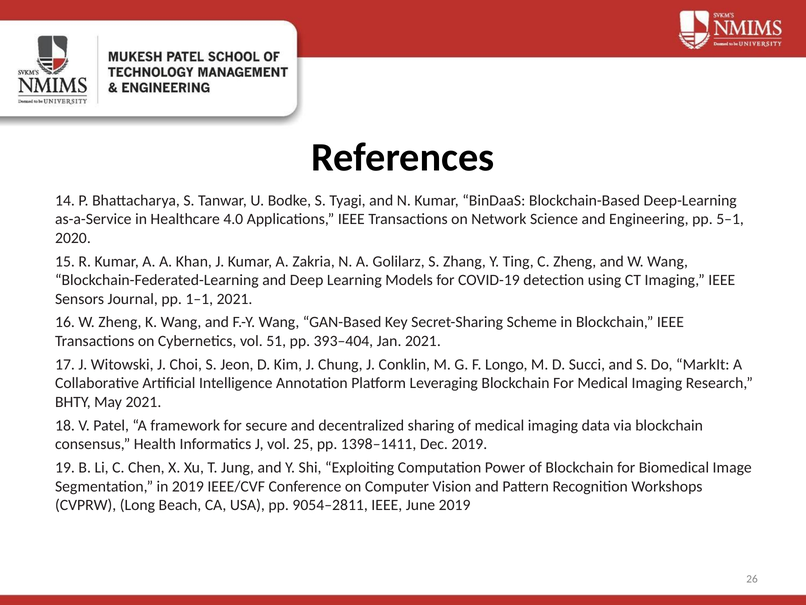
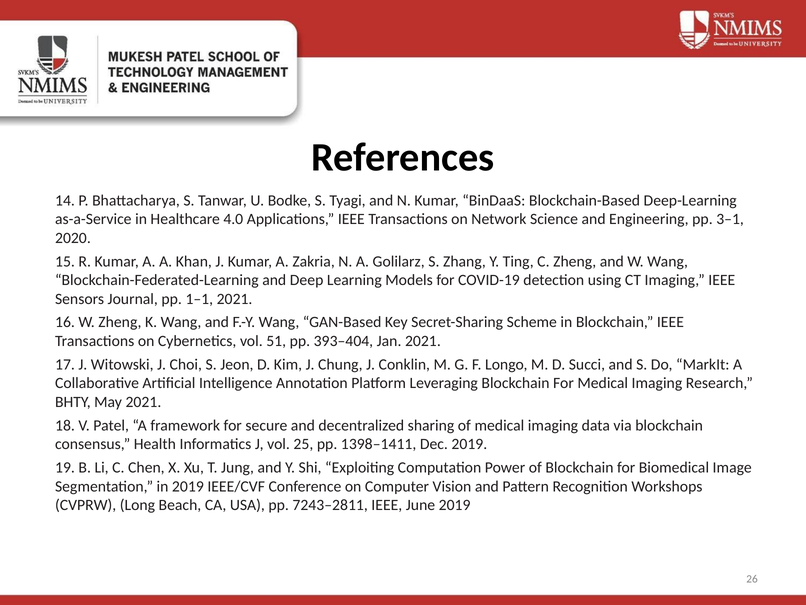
5–1: 5–1 -> 3–1
9054–2811: 9054–2811 -> 7243–2811
